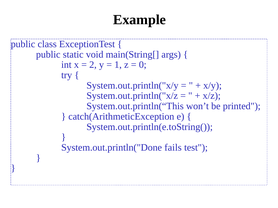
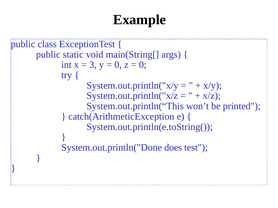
2: 2 -> 3
1 at (118, 65): 1 -> 0
fails: fails -> does
